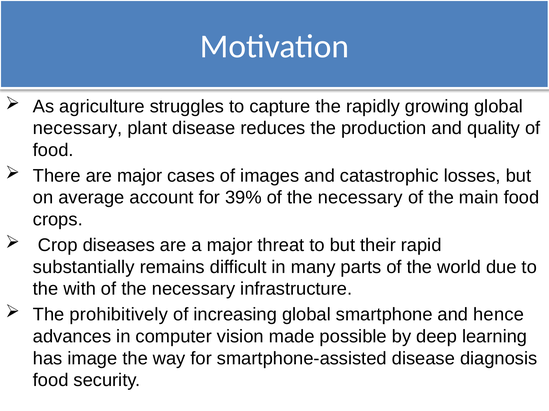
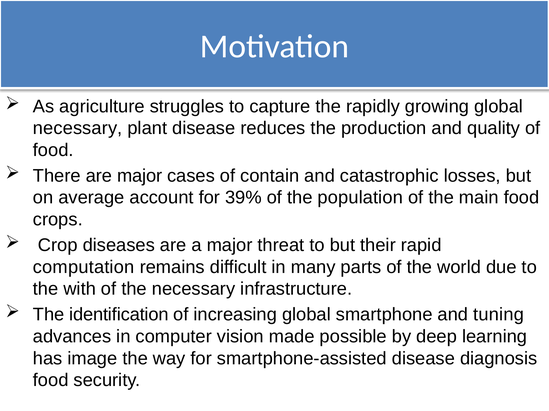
images: images -> contain
39% of the necessary: necessary -> population
substantially: substantially -> computation
prohibitively: prohibitively -> identiﬁcation
hence: hence -> tuning
